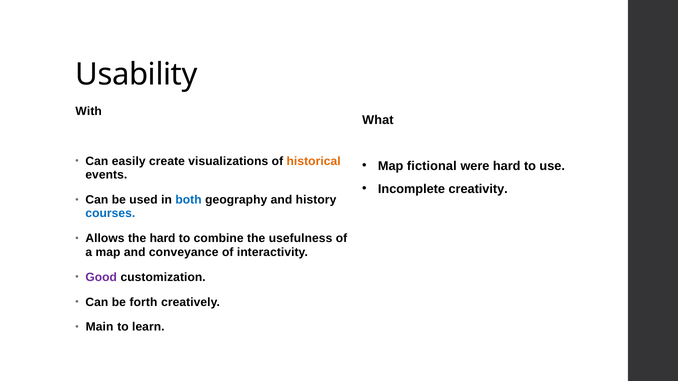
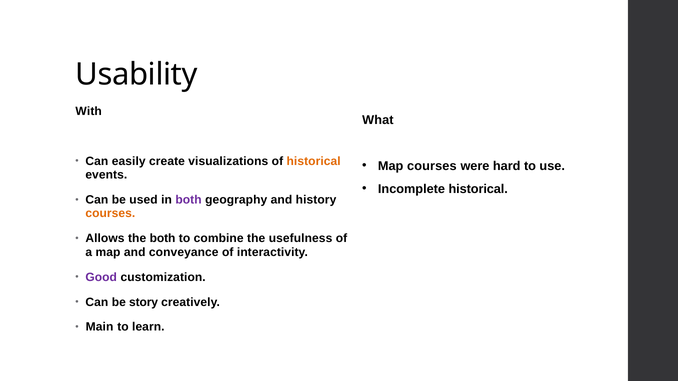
Map fictional: fictional -> courses
Incomplete creativity: creativity -> historical
both at (189, 200) colour: blue -> purple
courses at (110, 214) colour: blue -> orange
the hard: hard -> both
forth: forth -> story
